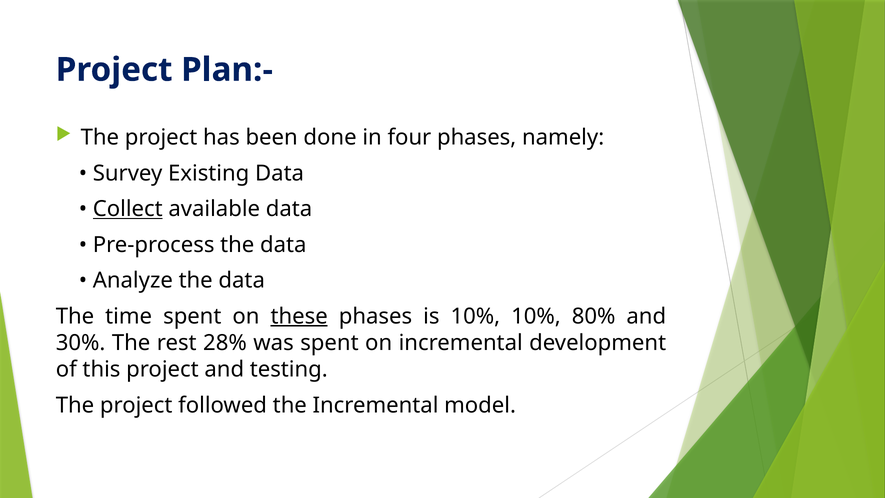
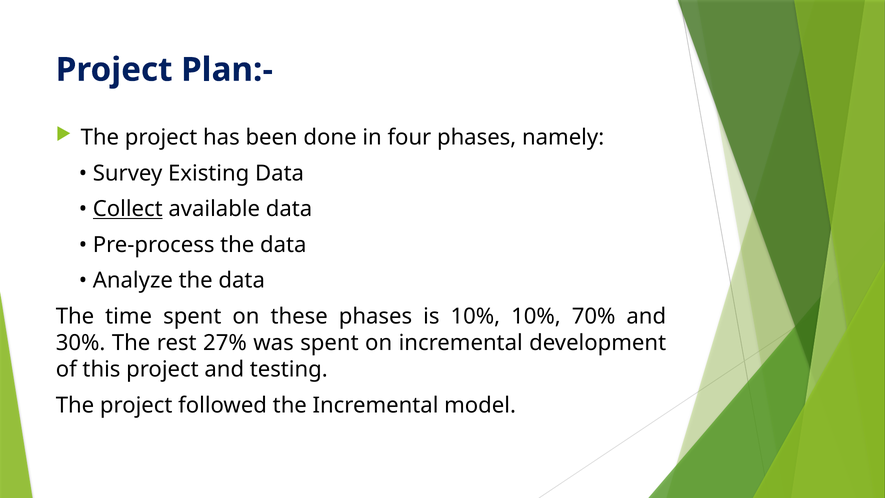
these underline: present -> none
80%: 80% -> 70%
28%: 28% -> 27%
